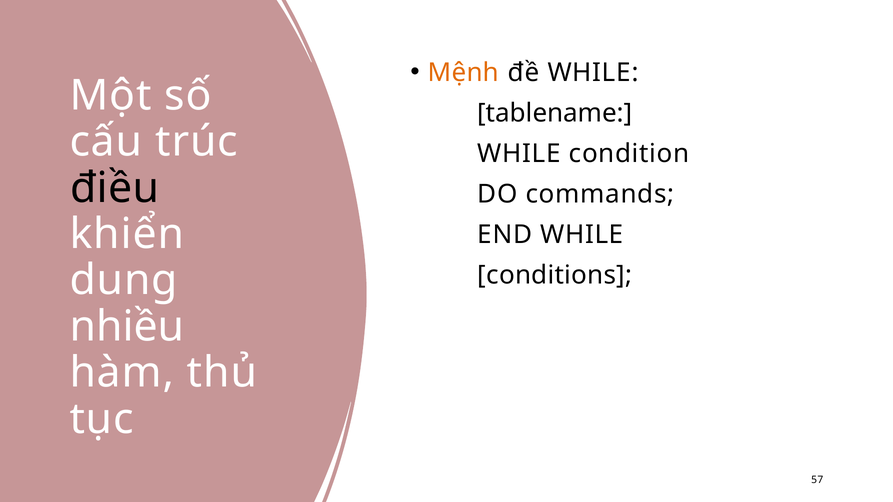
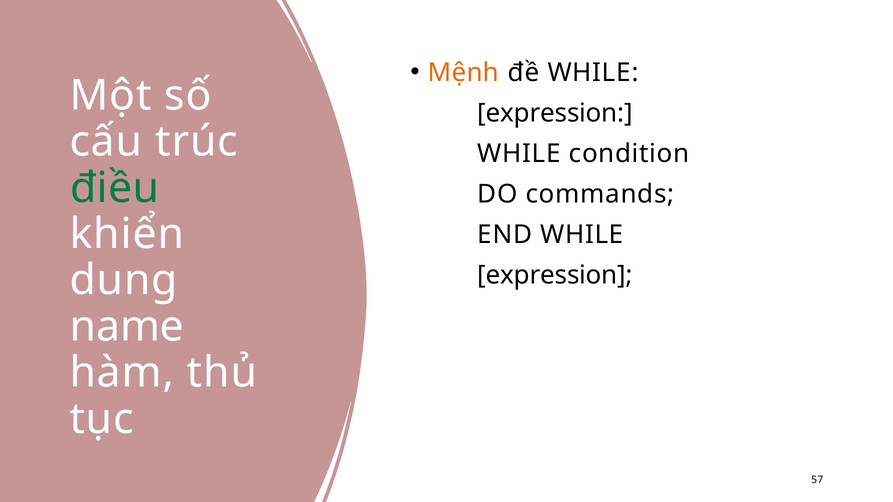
tablename at (555, 113): tablename -> expression
điều colour: black -> green
conditions at (555, 275): conditions -> expression
nhiều: nhiều -> name
